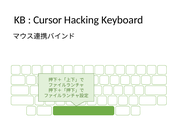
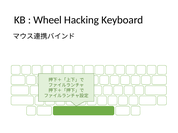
Cursor: Cursor -> Wheel
